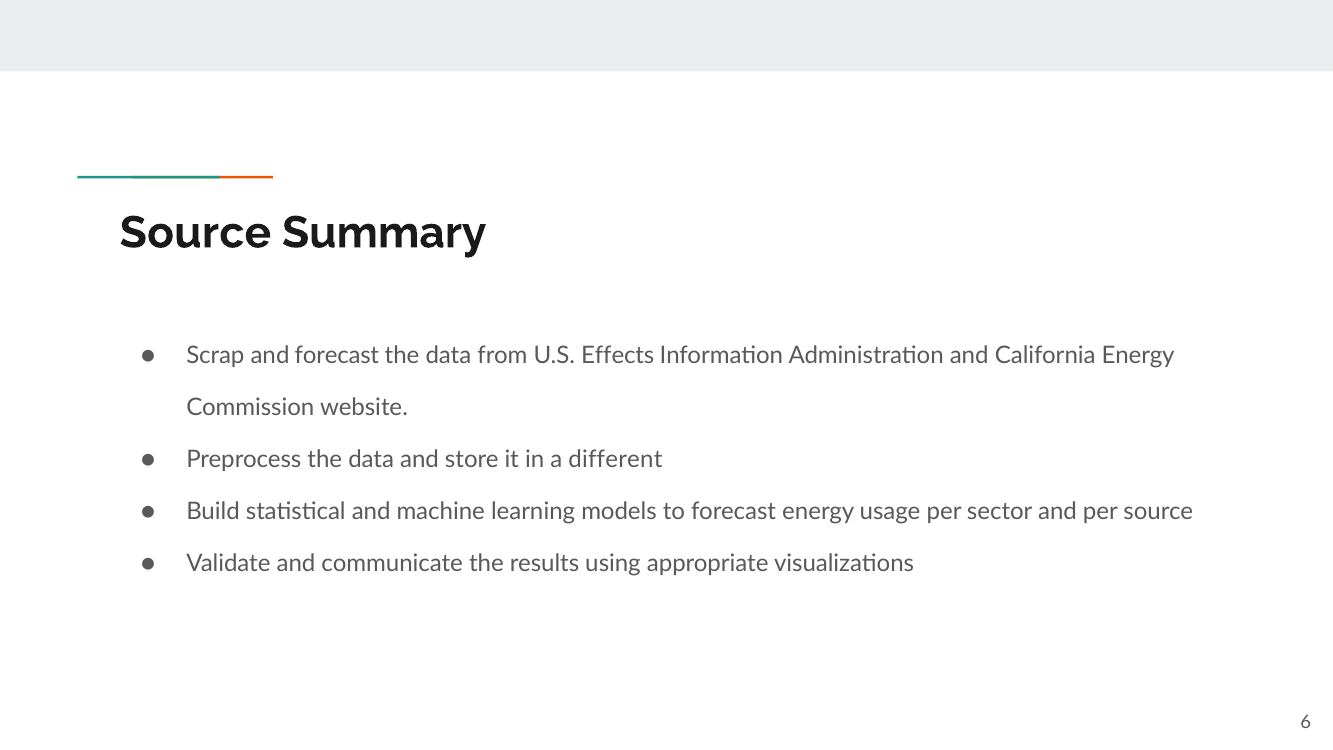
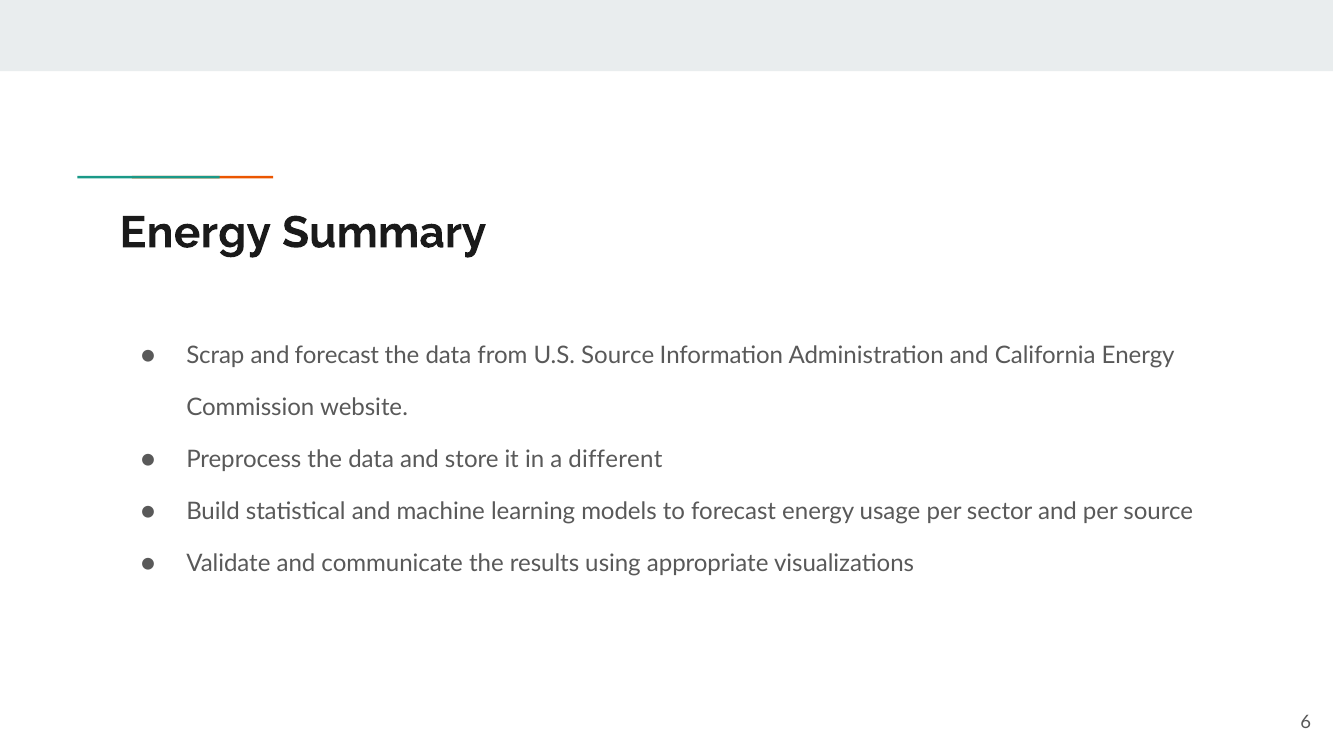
Source at (195, 233): Source -> Energy
U.S Effects: Effects -> Source
